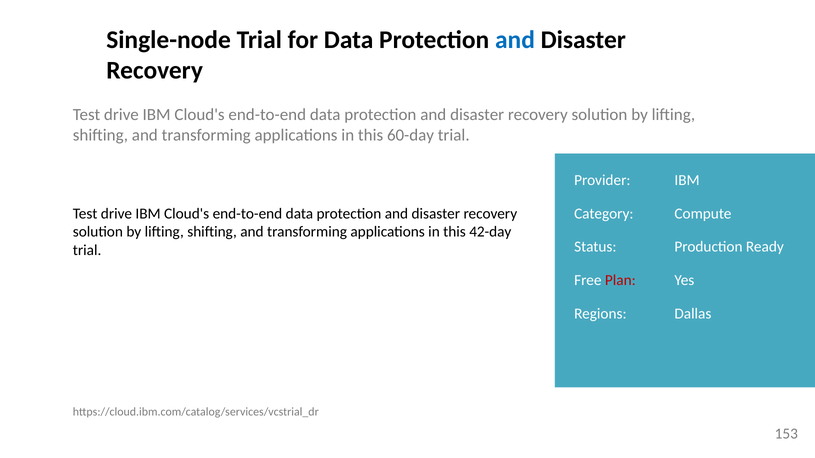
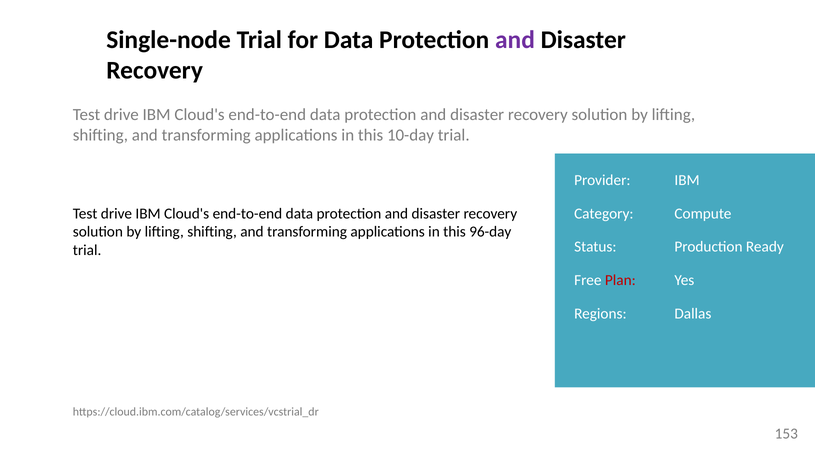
and at (515, 40) colour: blue -> purple
60-day: 60-day -> 10-day
42-day: 42-day -> 96-day
